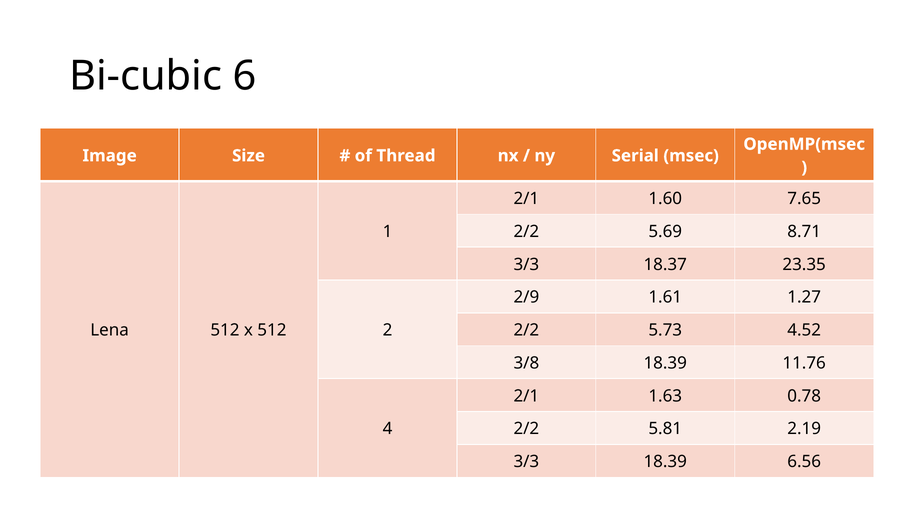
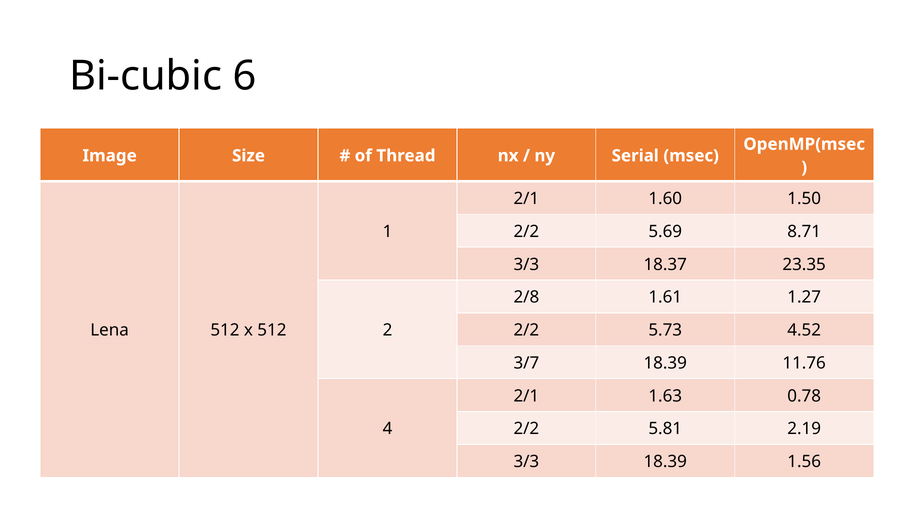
7.65: 7.65 -> 1.50
2/9: 2/9 -> 2/8
3/8: 3/8 -> 3/7
6.56: 6.56 -> 1.56
